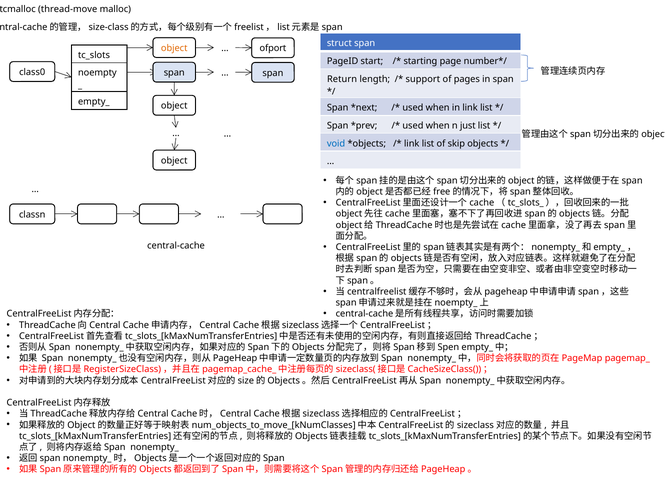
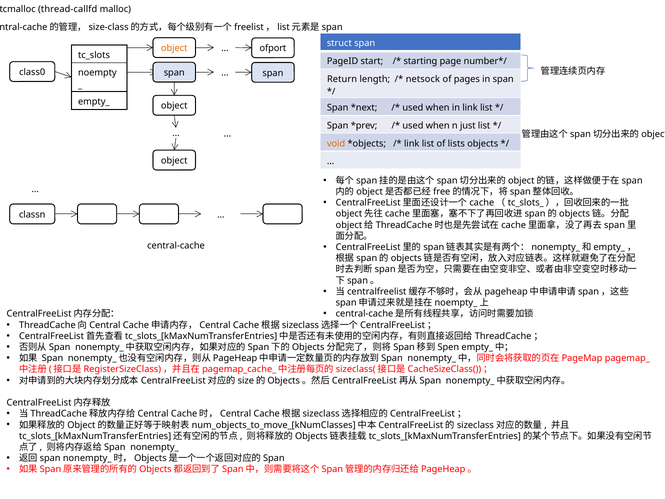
thread-move: thread-move -> thread-callfd
support: support -> netsock
void colour: blue -> orange
skip: skip -> lists
